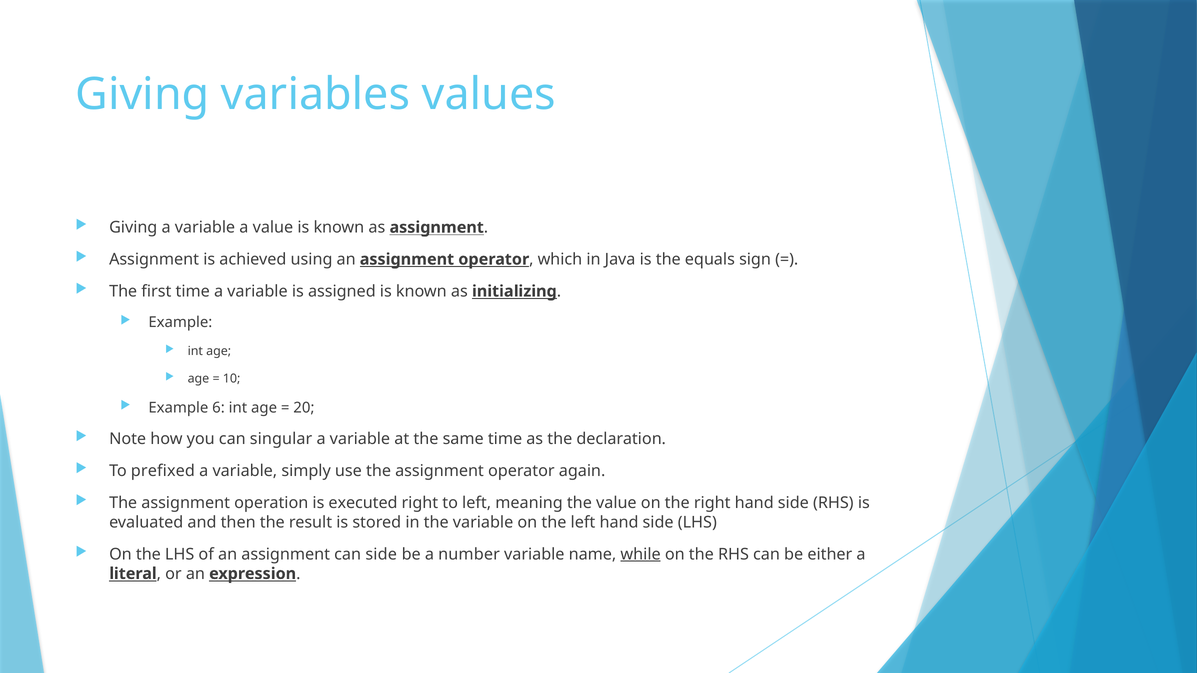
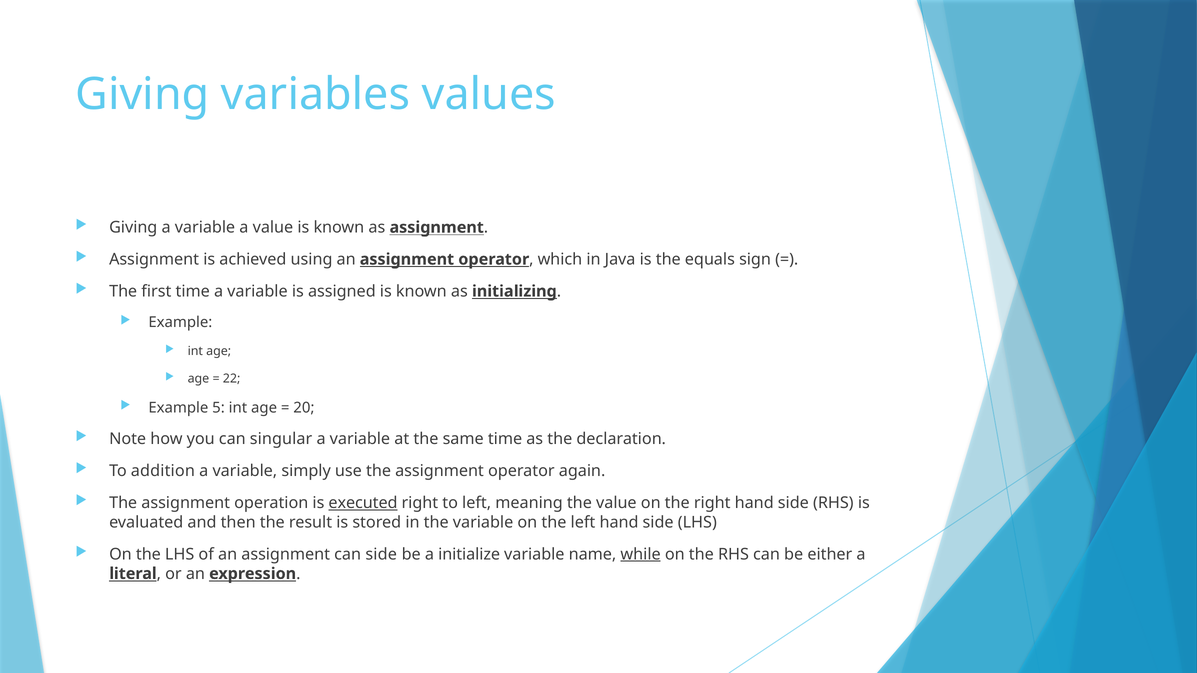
10: 10 -> 22
6: 6 -> 5
prefixed: prefixed -> addition
executed underline: none -> present
number: number -> initialize
